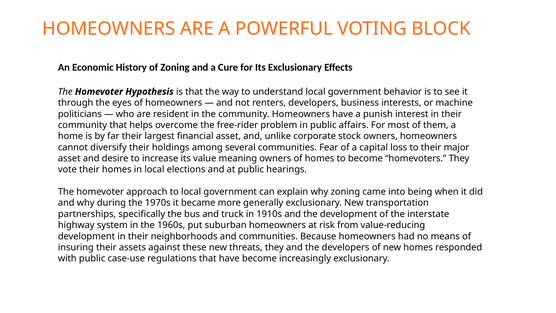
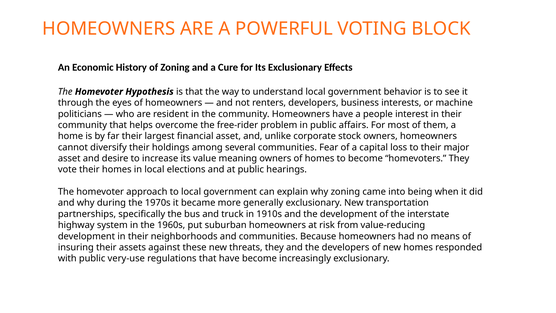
punish: punish -> people
case-use: case-use -> very-use
